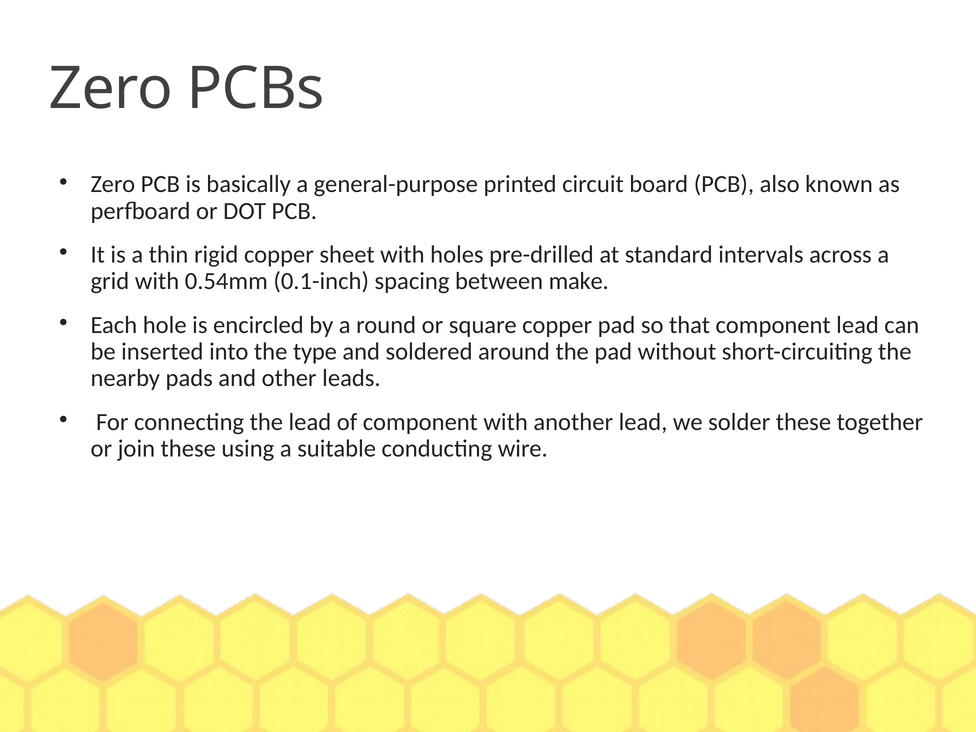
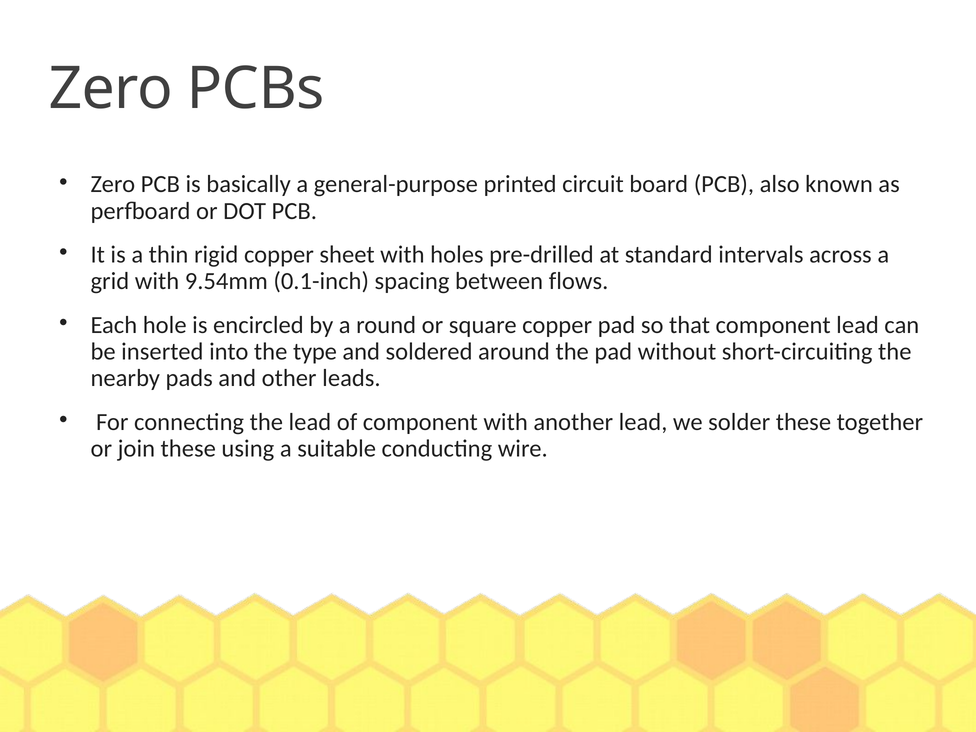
0.54mm: 0.54mm -> 9.54mm
make: make -> flows
